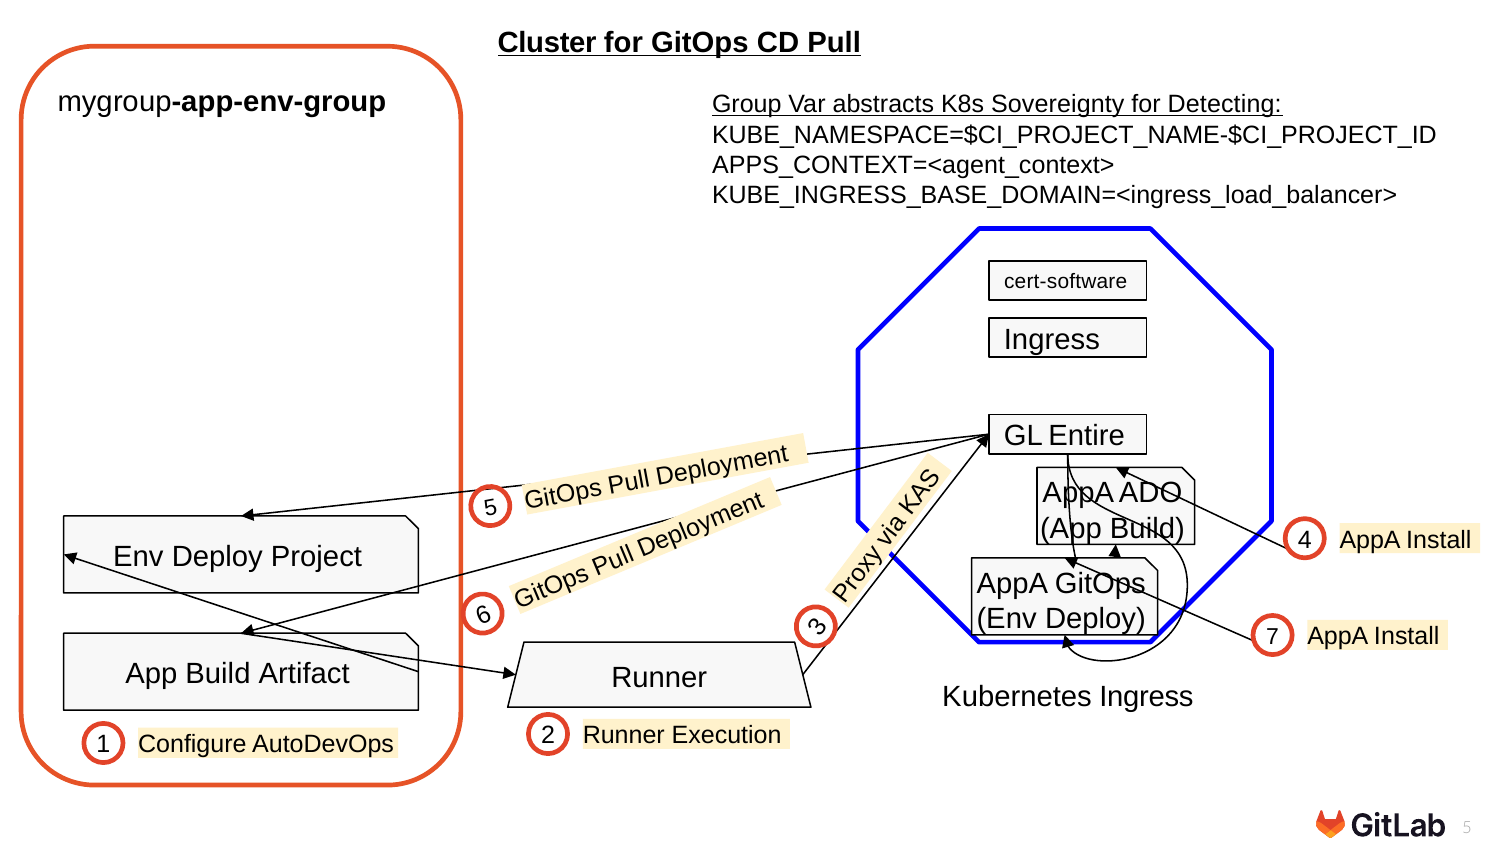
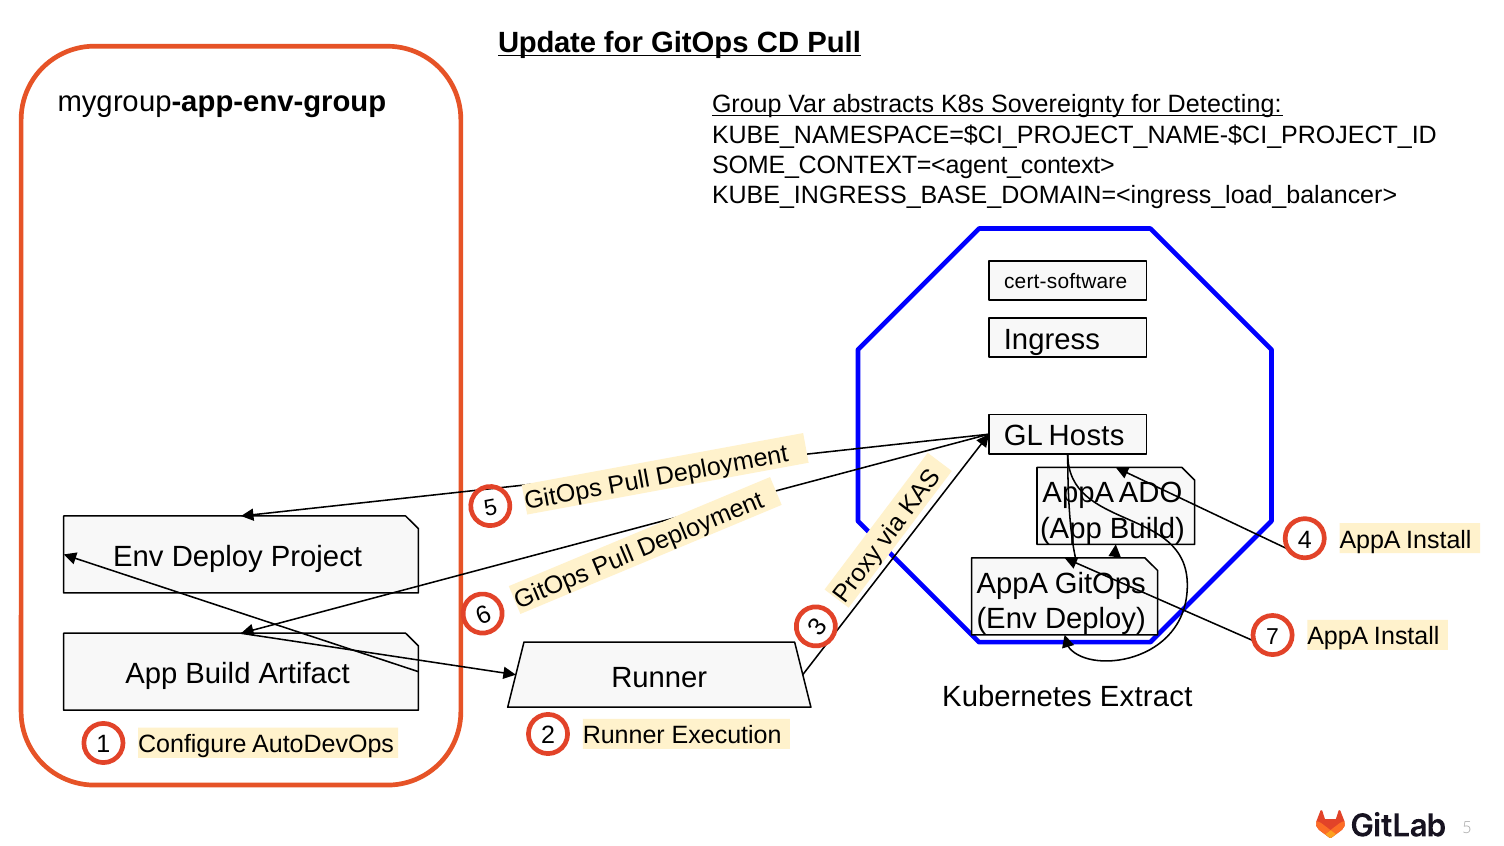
Cluster: Cluster -> Update
APPS_CONTEXT=<agent_context>: APPS_CONTEXT=<agent_context> -> SOME_CONTEXT=<agent_context>
Entire: Entire -> Hosts
Kubernetes Ingress: Ingress -> Extract
